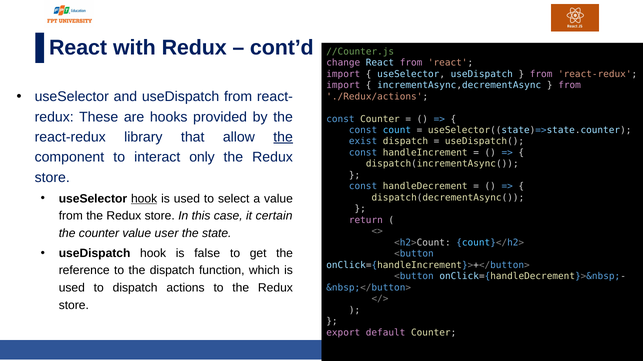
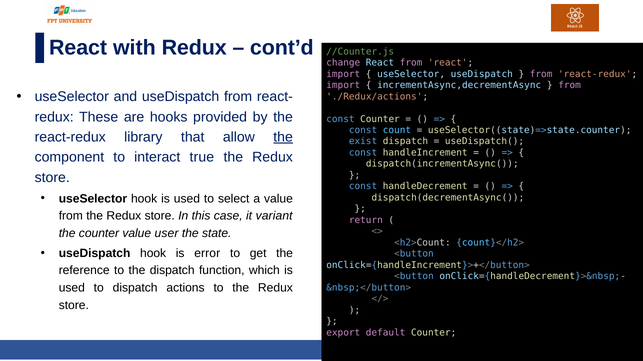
only: only -> true
hook at (144, 199) underline: present -> none
certain: certain -> variant
false: false -> error
